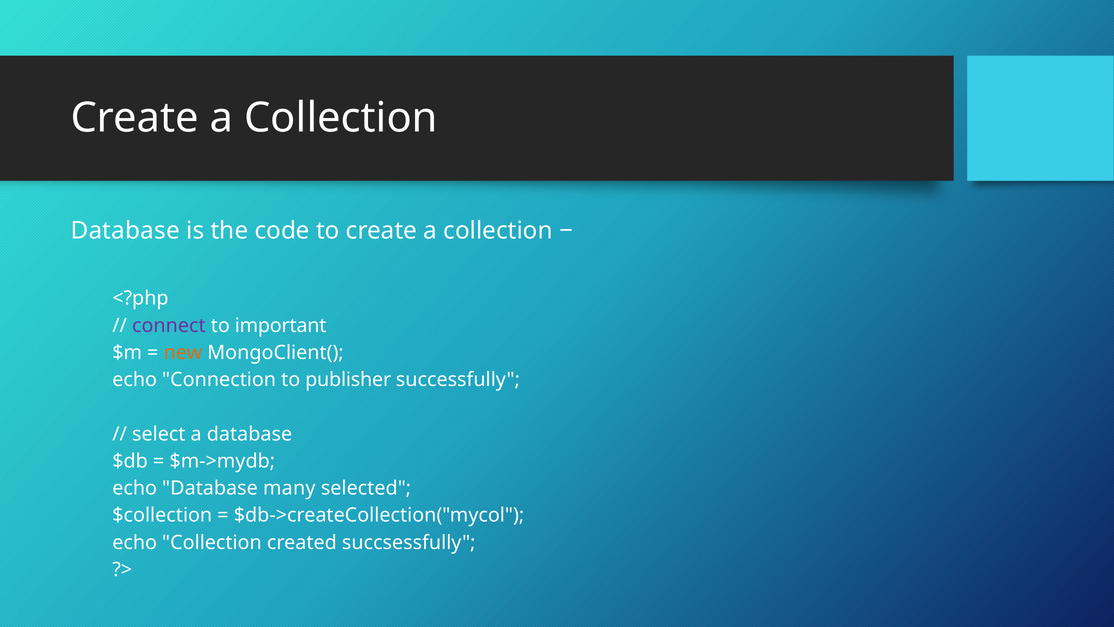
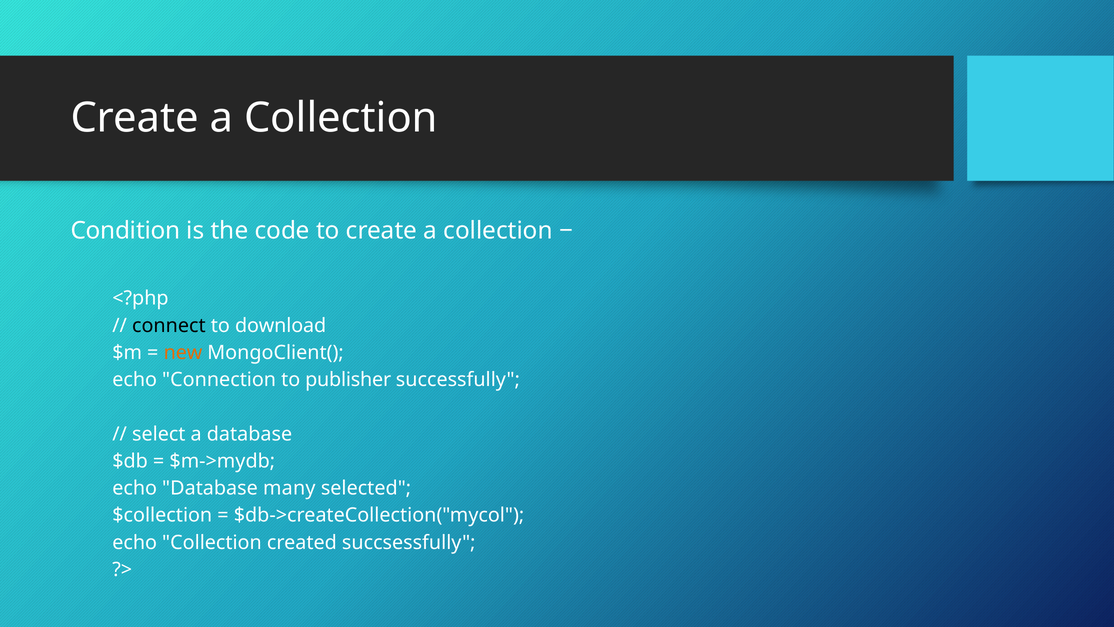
Database at (125, 231): Database -> Condition
connect colour: purple -> black
important: important -> download
